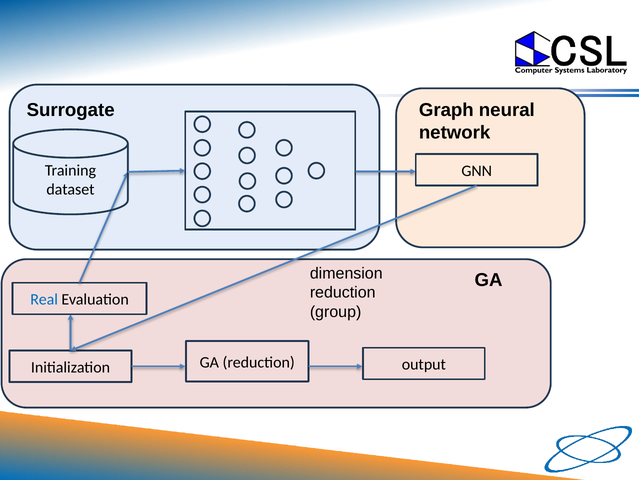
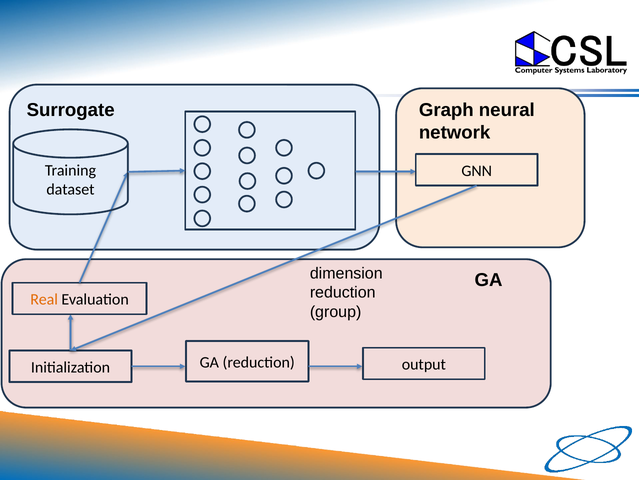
Real colour: blue -> orange
